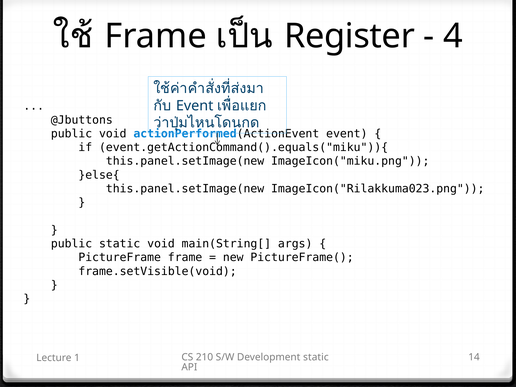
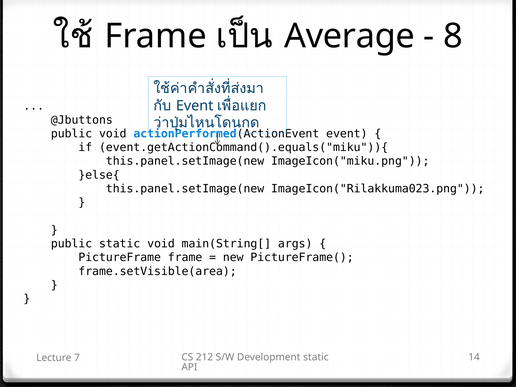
Register: Register -> Average
4: 4 -> 8
frame.setVisible(void: frame.setVisible(void -> frame.setVisible(area
210: 210 -> 212
1: 1 -> 7
